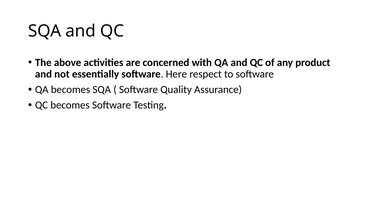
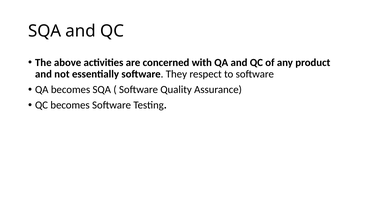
Here: Here -> They
